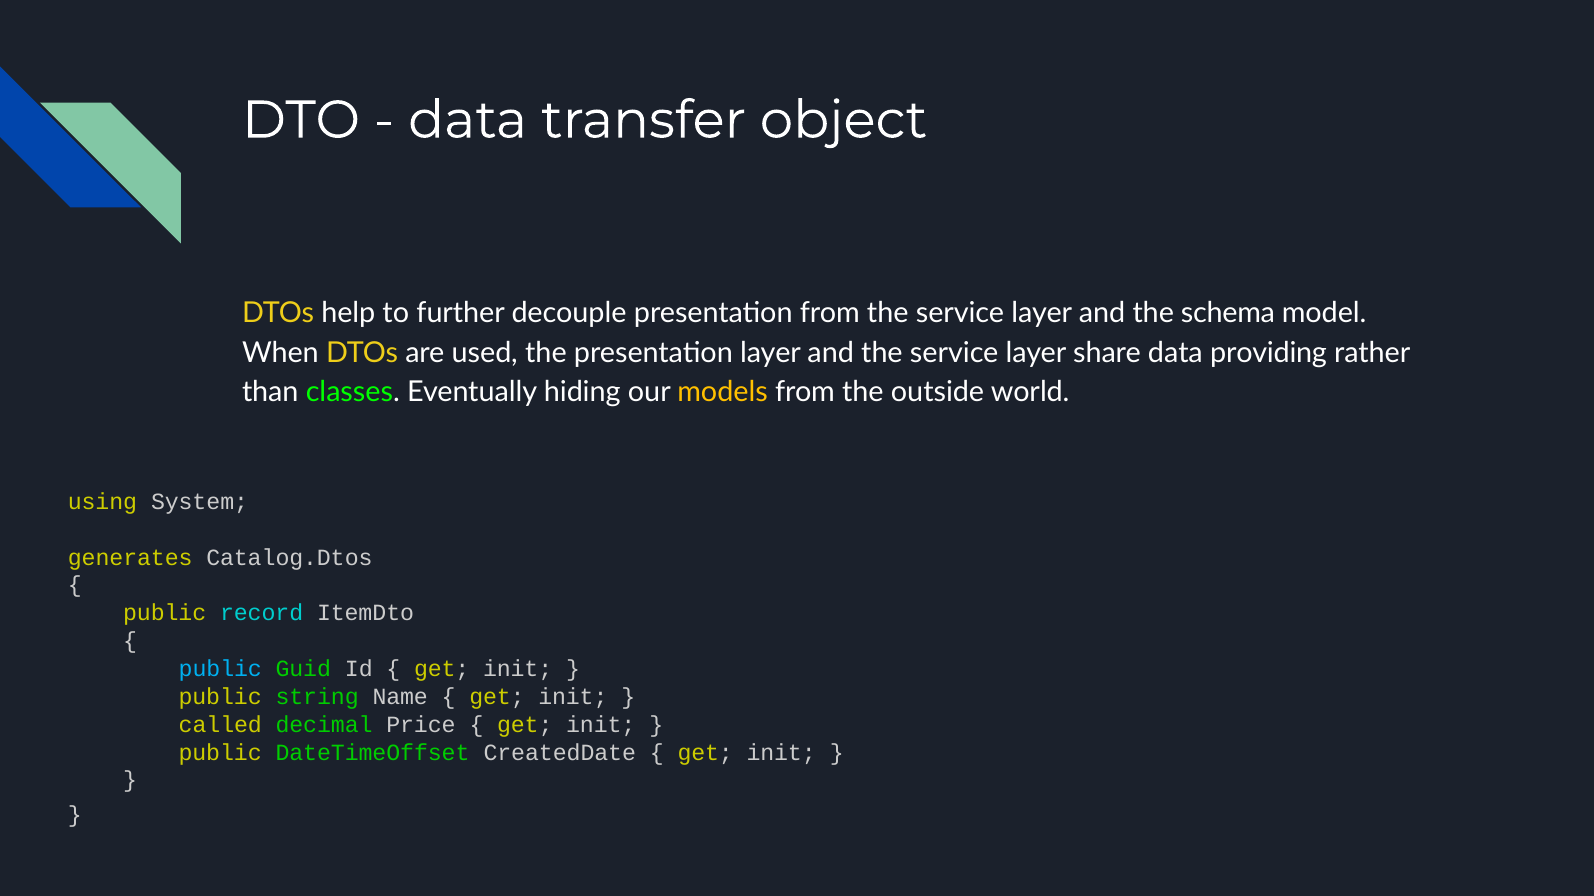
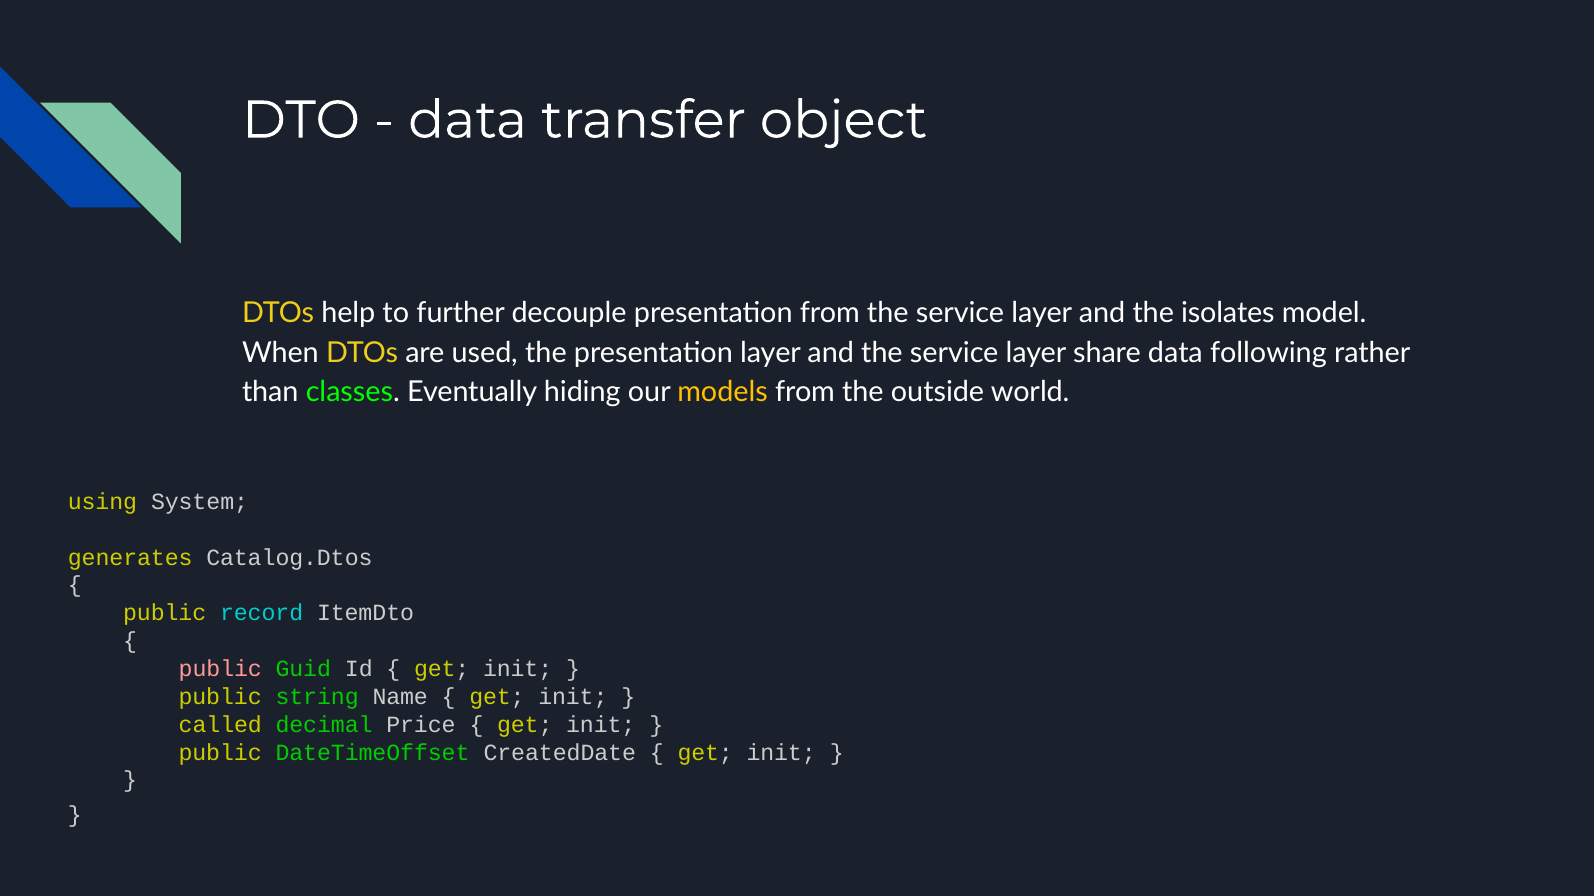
schema: schema -> isolates
providing: providing -> following
public at (220, 669) colour: light blue -> pink
